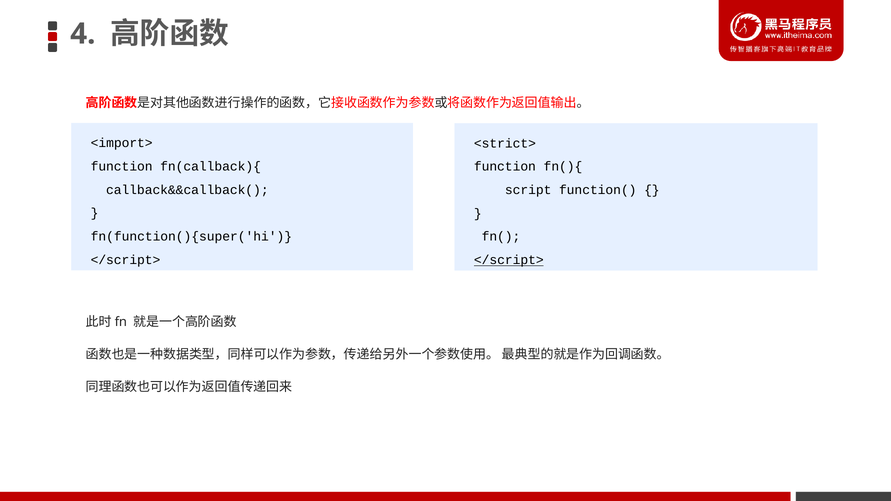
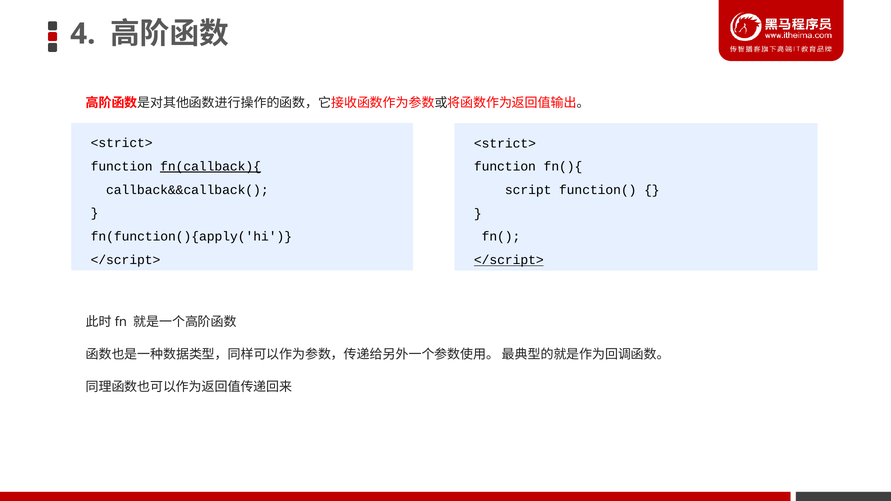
<import> at (122, 143): <import> -> <strict>
fn(callback){ underline: none -> present
fn(function(){super('hi: fn(function(){super('hi -> fn(function(){apply('hi
